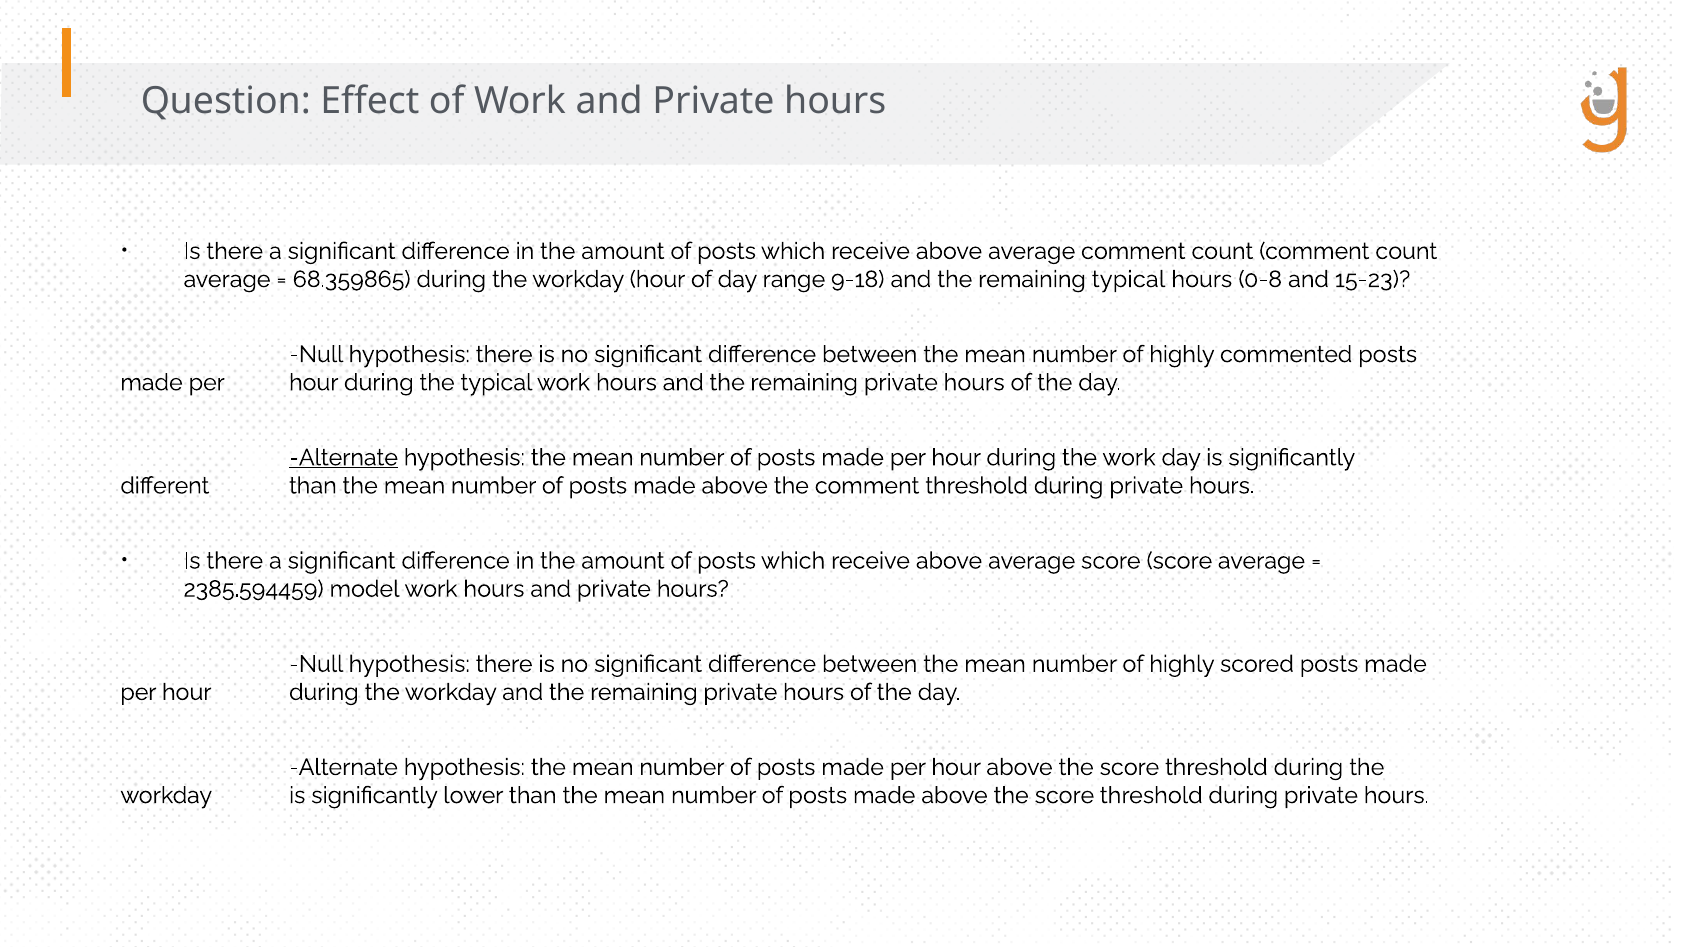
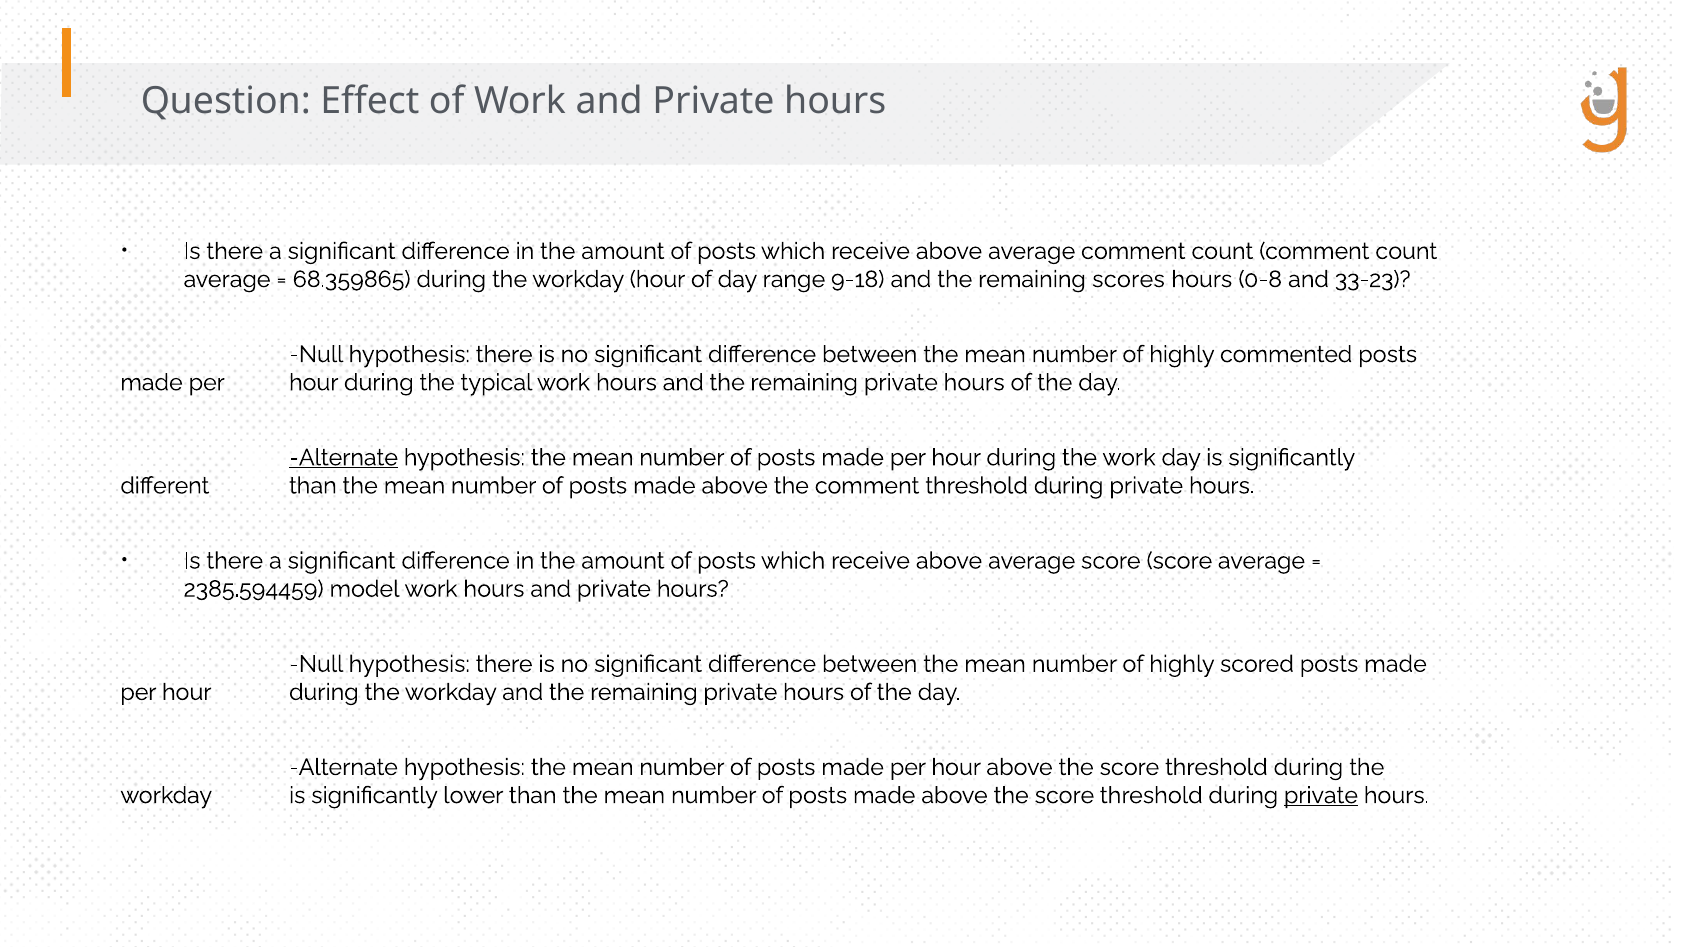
remaining typical: typical -> scores
15-23: 15-23 -> 33-23
private at (1321, 795) underline: none -> present
